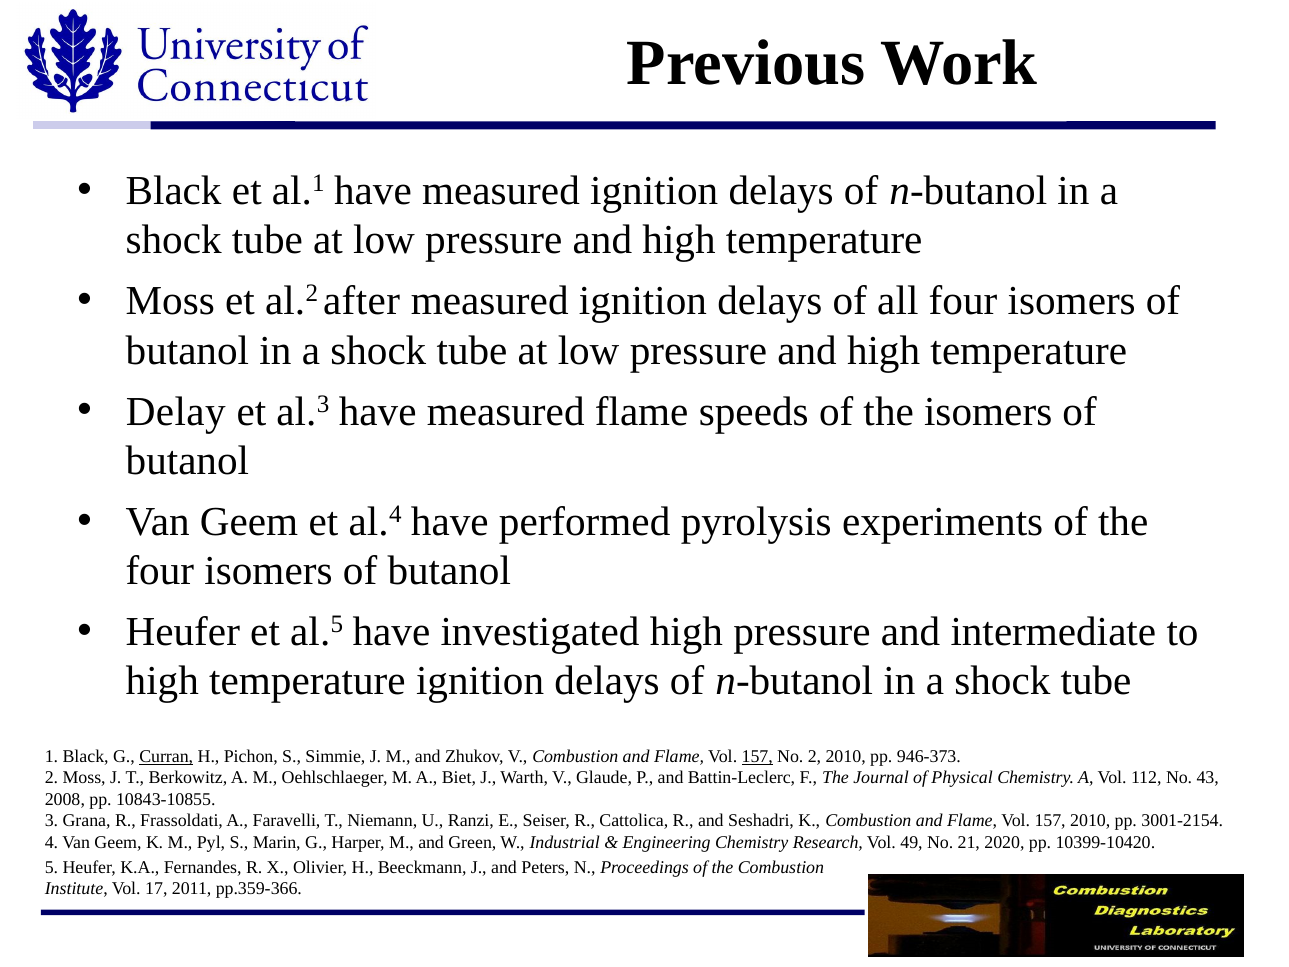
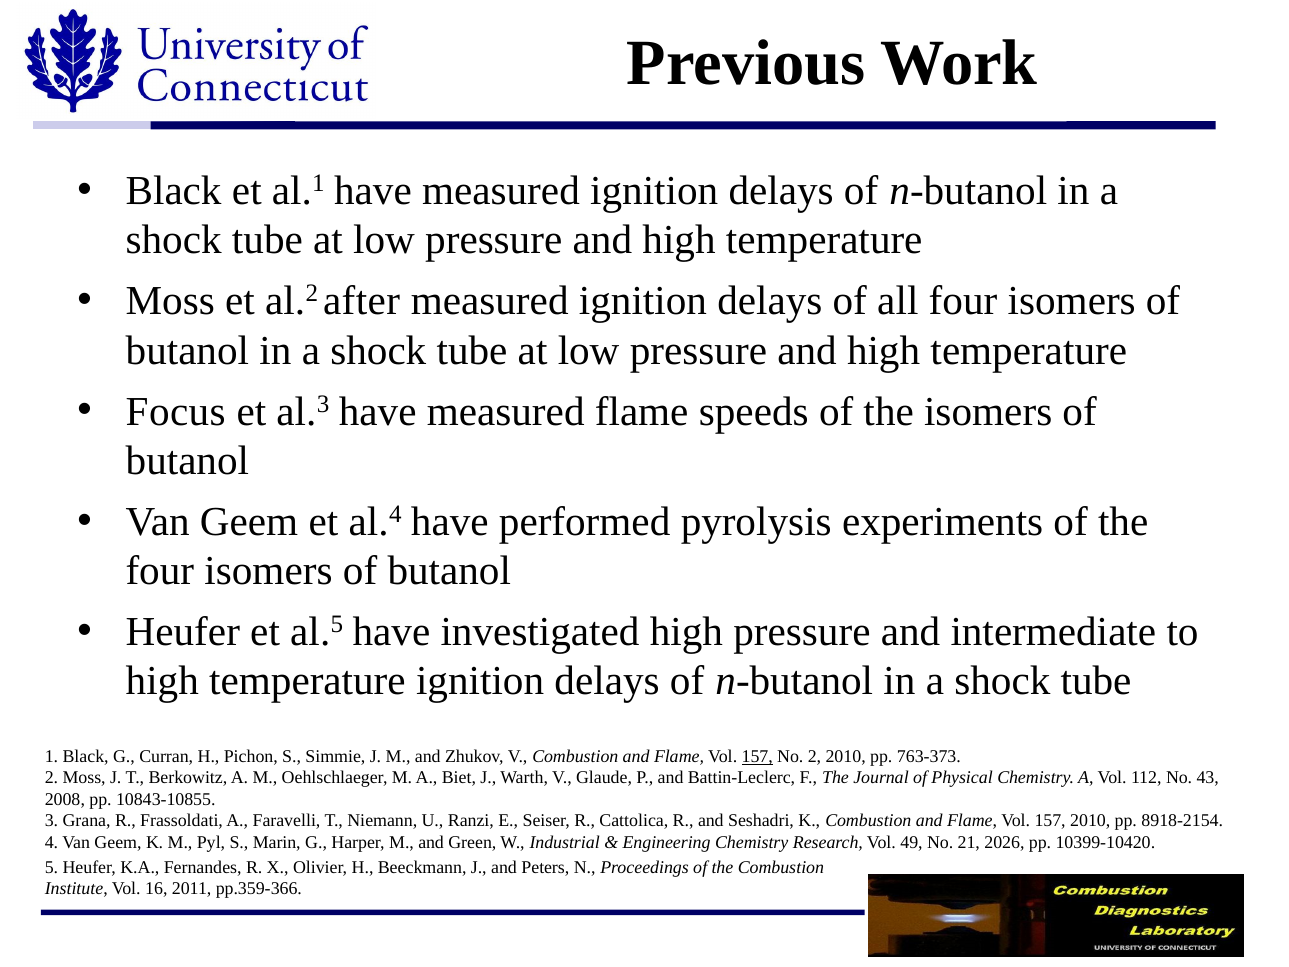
Delay: Delay -> Focus
Curran underline: present -> none
946-373: 946-373 -> 763-373
3001-2154: 3001-2154 -> 8918-2154
2020: 2020 -> 2026
17: 17 -> 16
